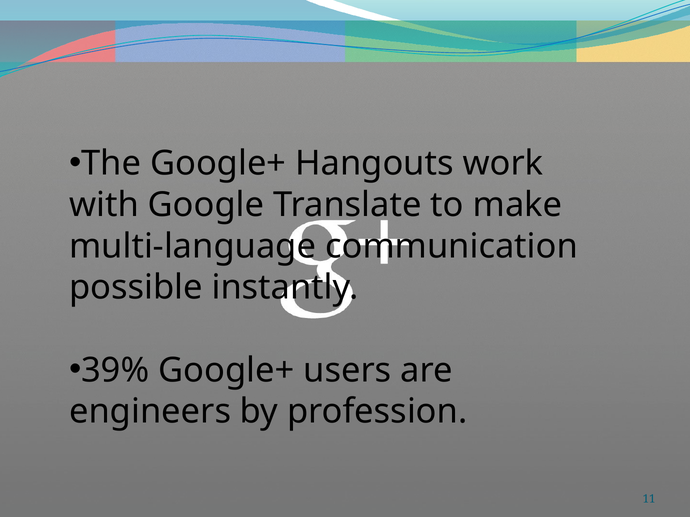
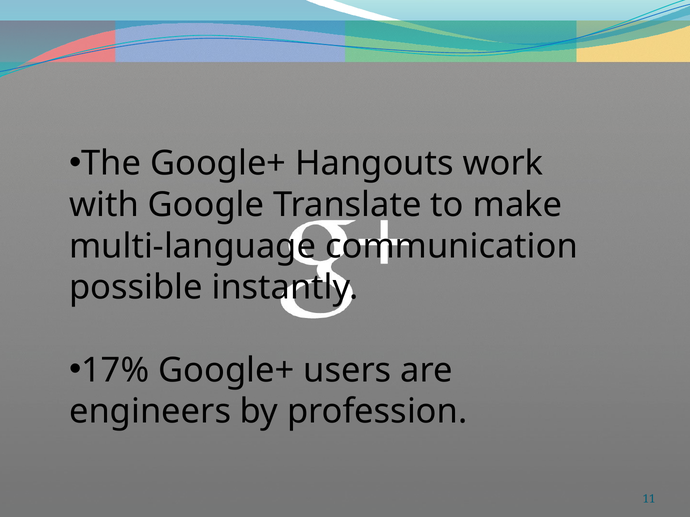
39%: 39% -> 17%
